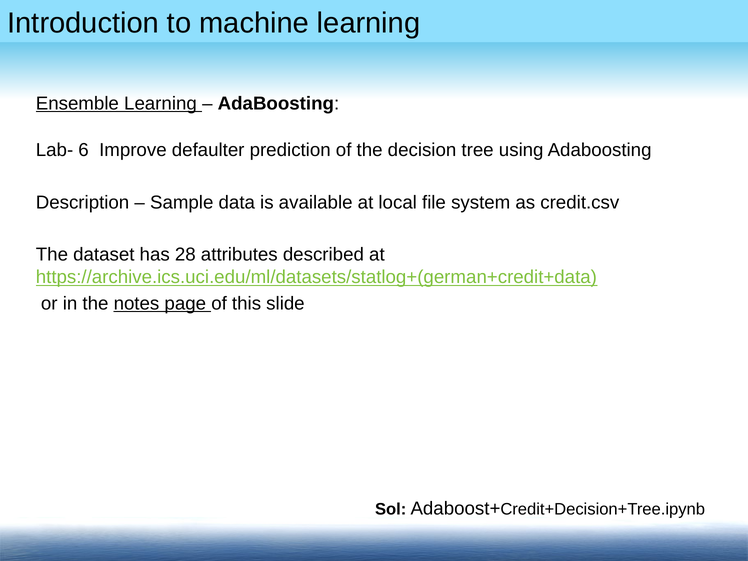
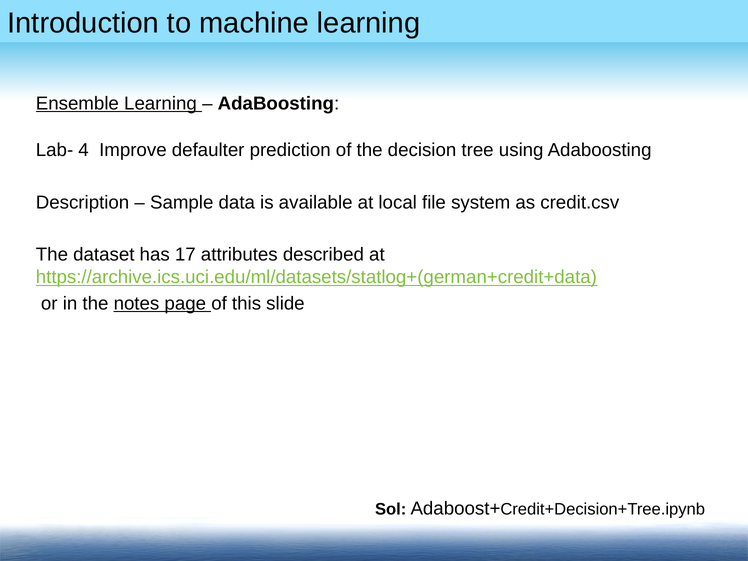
6: 6 -> 4
28: 28 -> 17
